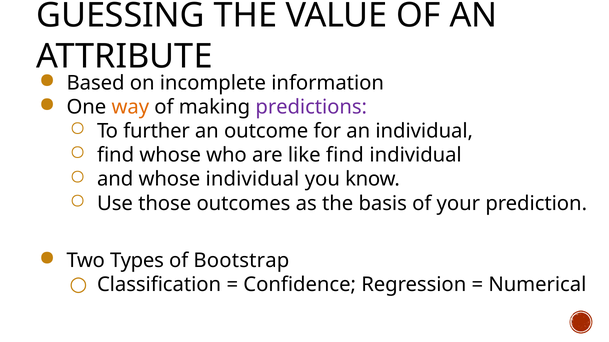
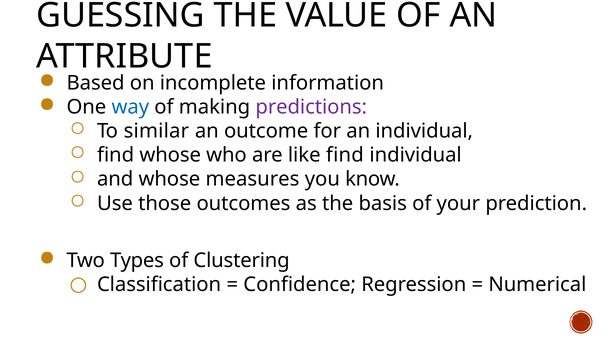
way colour: orange -> blue
further: further -> similar
whose individual: individual -> measures
Bootstrap: Bootstrap -> Clustering
